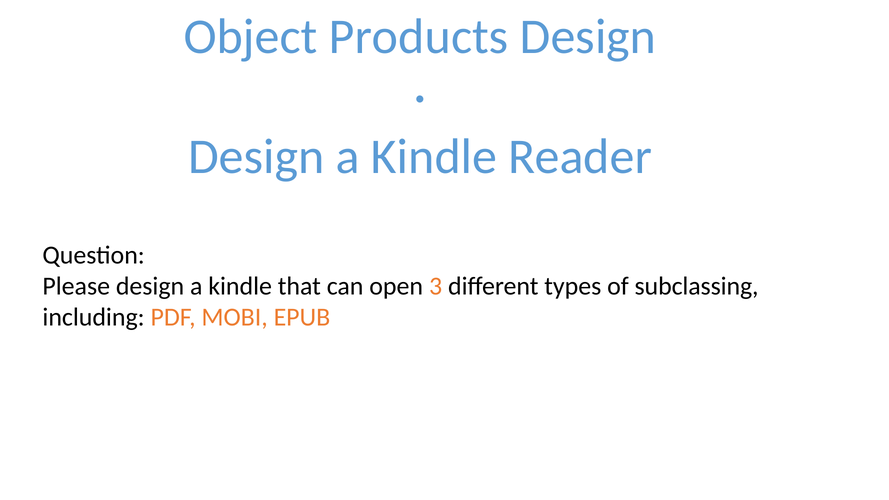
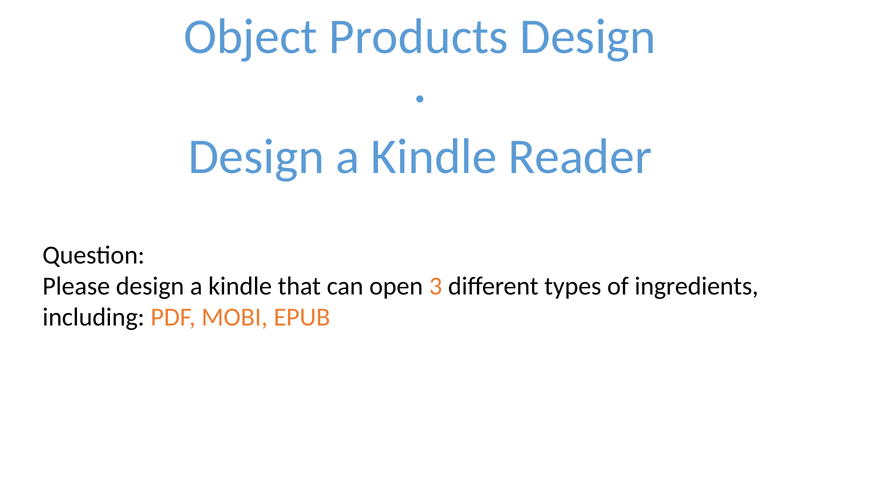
subclassing: subclassing -> ingredients
